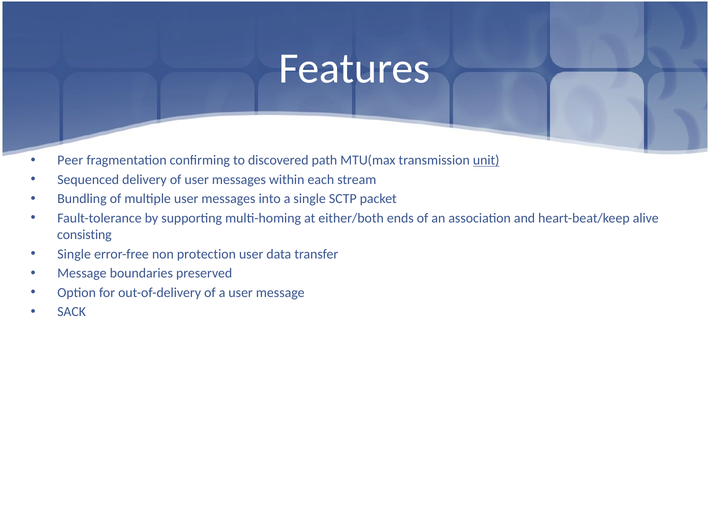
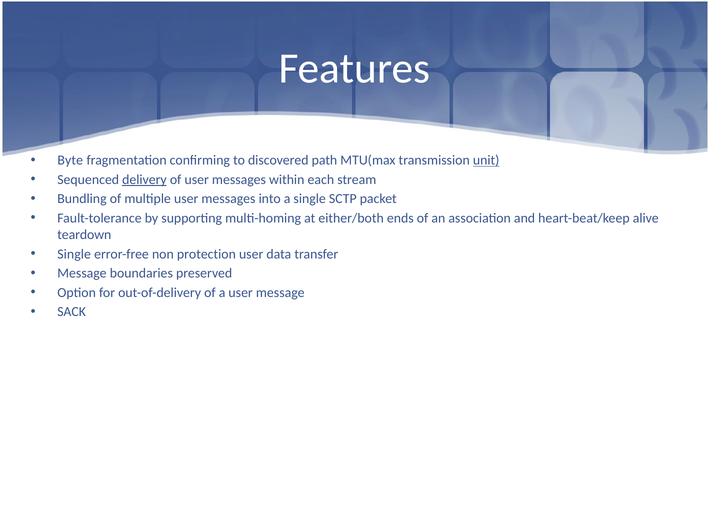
Peer: Peer -> Byte
delivery underline: none -> present
consisting: consisting -> teardown
